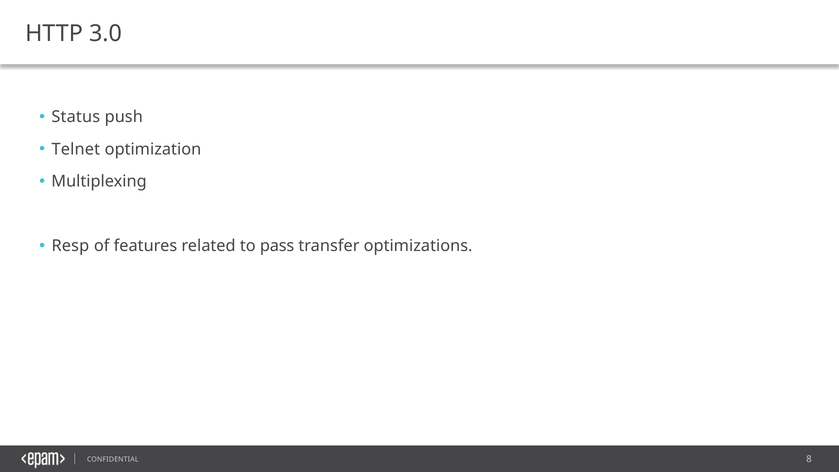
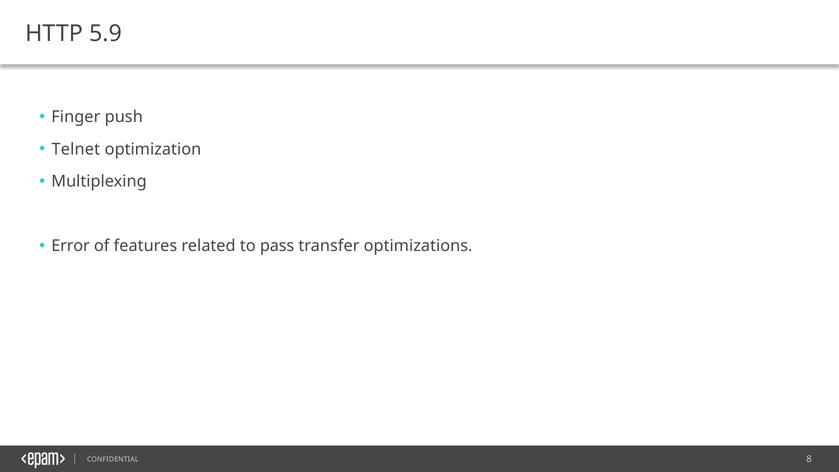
3.0: 3.0 -> 5.9
Status: Status -> Finger
Resp: Resp -> Error
